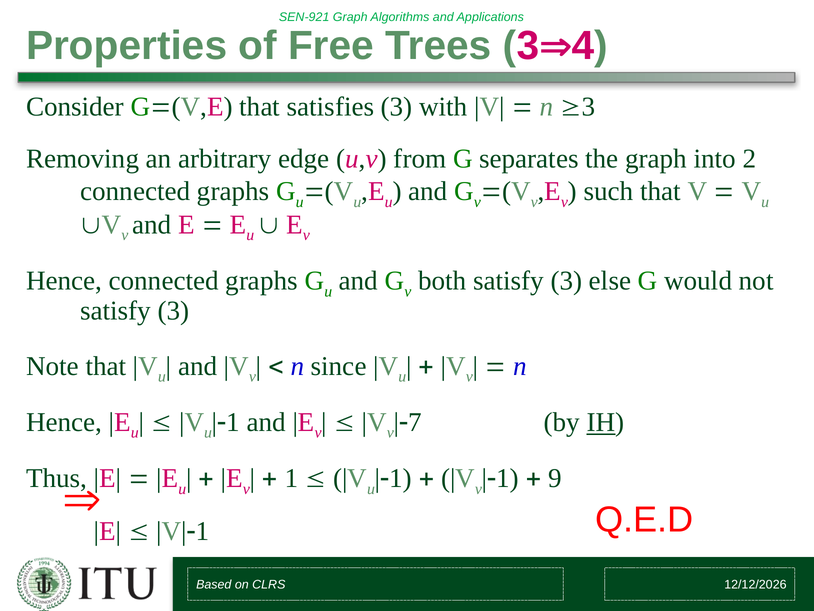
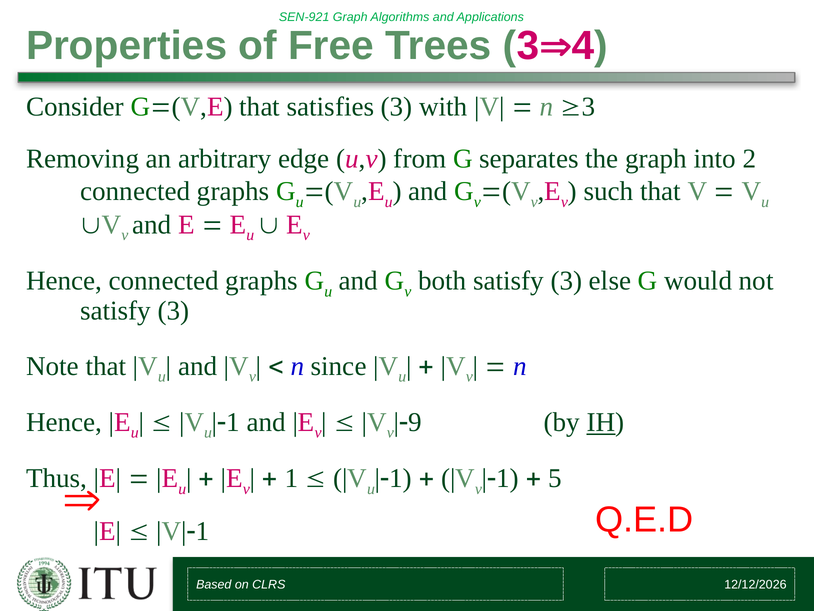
7: 7 -> 9
9: 9 -> 5
